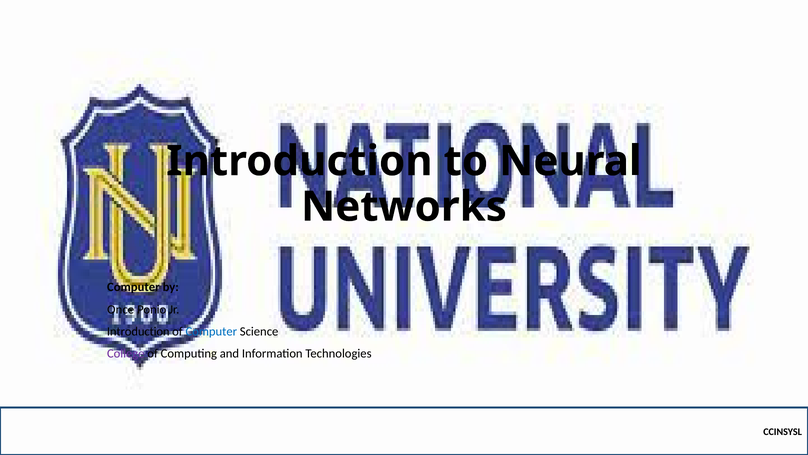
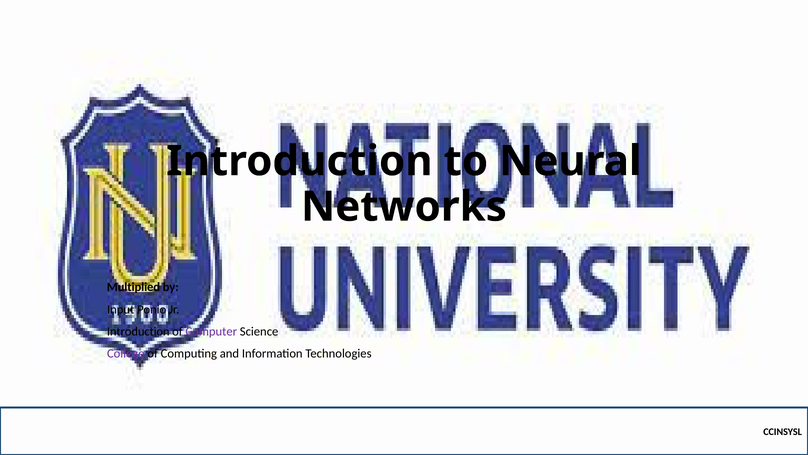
Computer at (133, 287): Computer -> Multiplied
Once: Once -> Input
Computer at (211, 331) colour: blue -> purple
